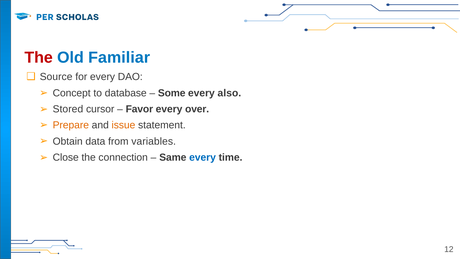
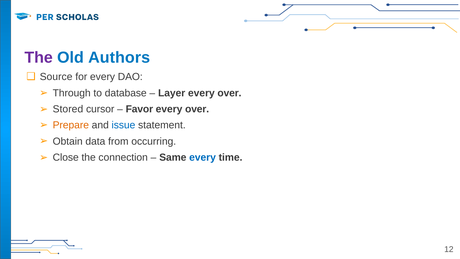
The at (39, 58) colour: red -> purple
Familiar: Familiar -> Authors
Concept: Concept -> Through
Some: Some -> Layer
also at (229, 93): also -> over
issue colour: orange -> blue
variables: variables -> occurring
